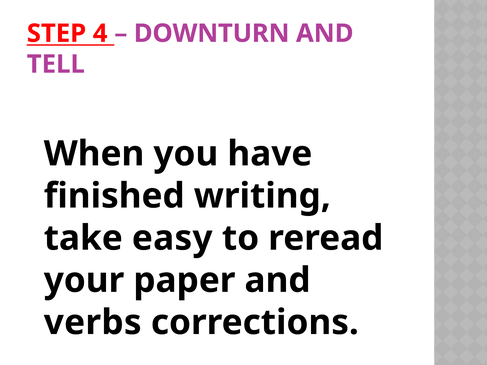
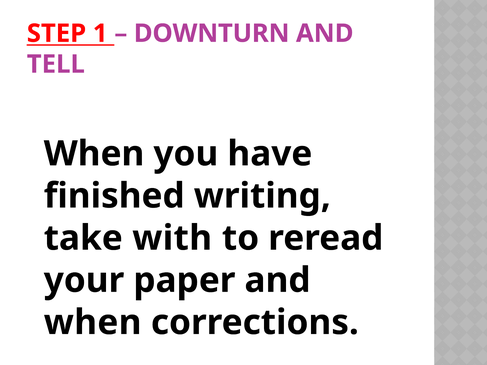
4: 4 -> 1
easy: easy -> with
verbs at (93, 323): verbs -> when
